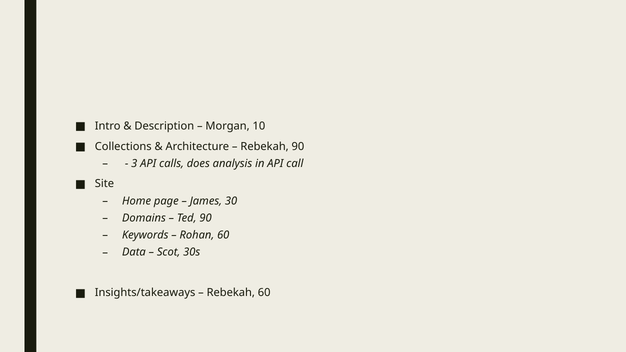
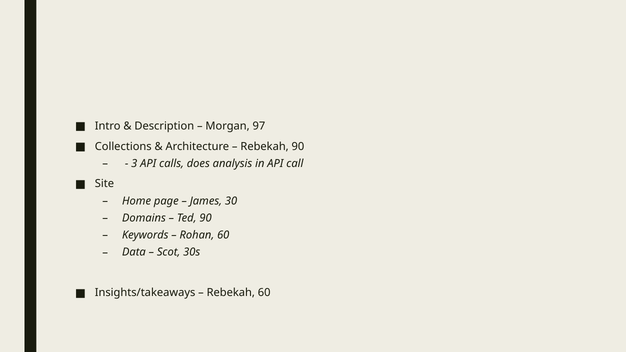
10: 10 -> 97
